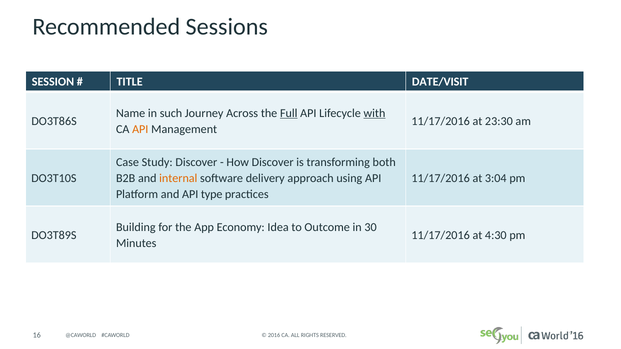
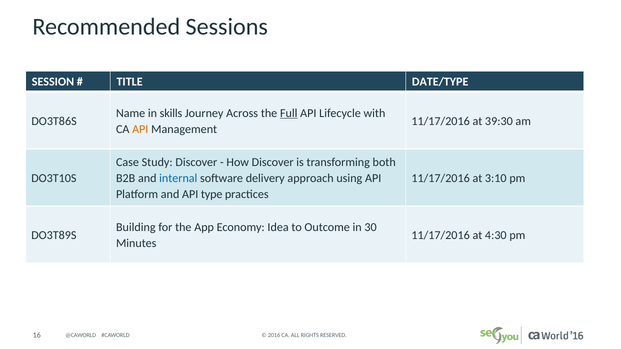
DATE/VISIT: DATE/VISIT -> DATE/TYPE
such: such -> skills
with underline: present -> none
23:30: 23:30 -> 39:30
internal colour: orange -> blue
3:04: 3:04 -> 3:10
